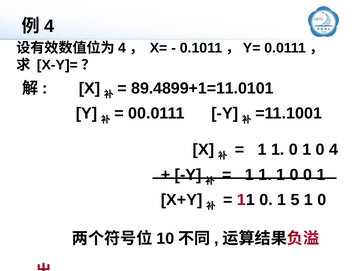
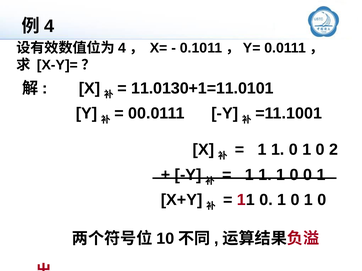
89.4899+1=11.0101: 89.4899+1=11.0101 -> 11.0130+1=11.0101
0 4: 4 -> 2
11 0 1 5: 5 -> 0
